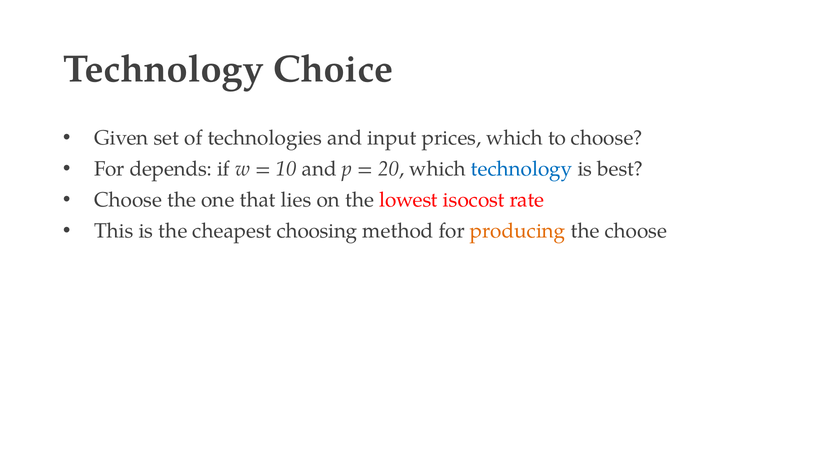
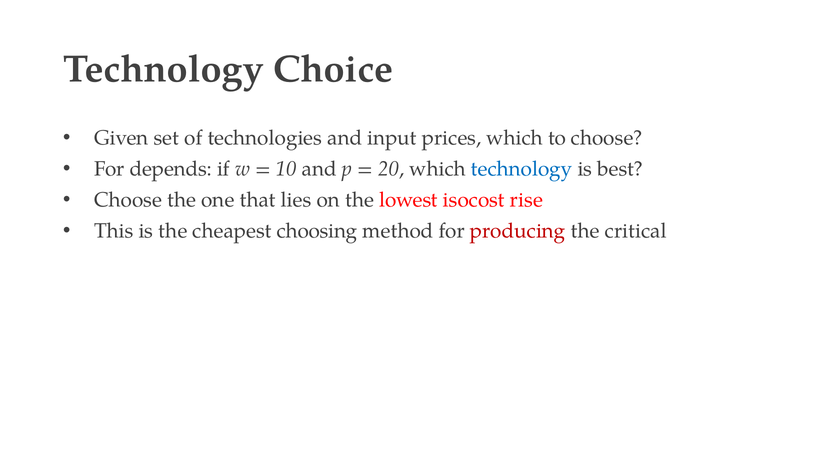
rate: rate -> rise
producing colour: orange -> red
the choose: choose -> critical
